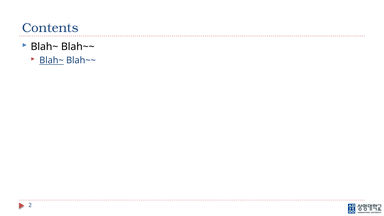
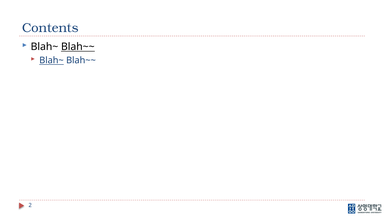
Blah~~ at (78, 47) underline: none -> present
